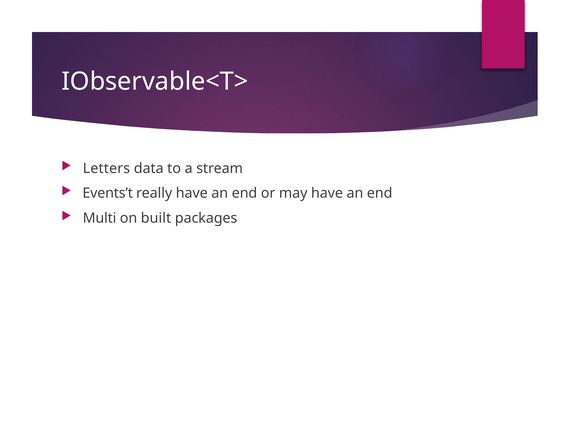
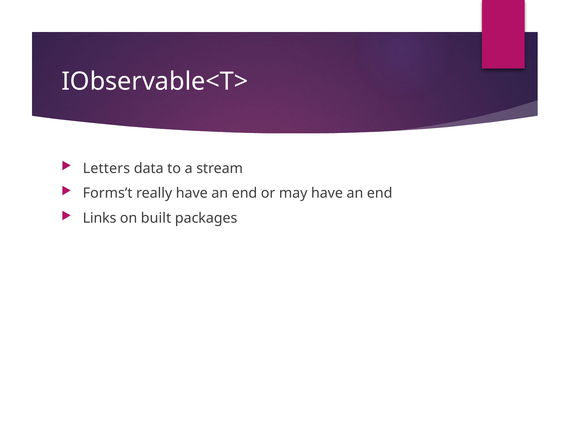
Events’t: Events’t -> Forms’t
Multi: Multi -> Links
